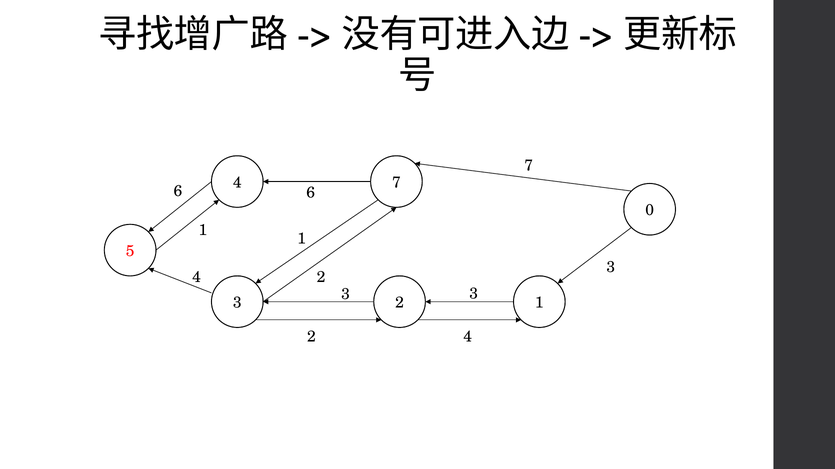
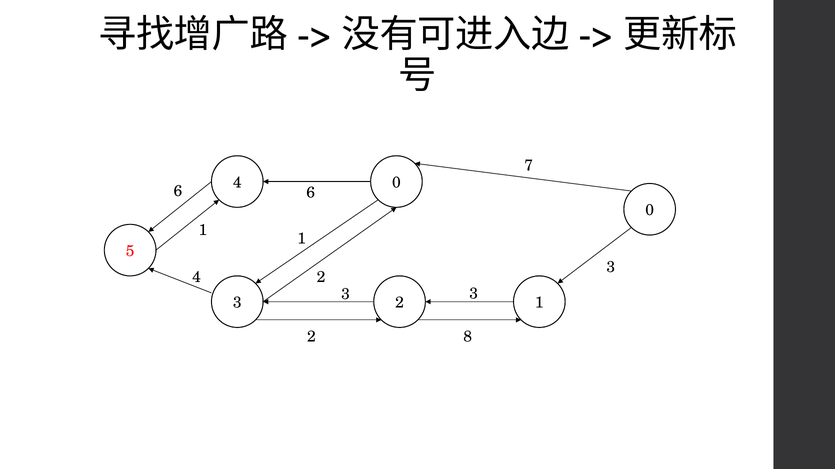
4 7: 7 -> 0
2 4: 4 -> 8
